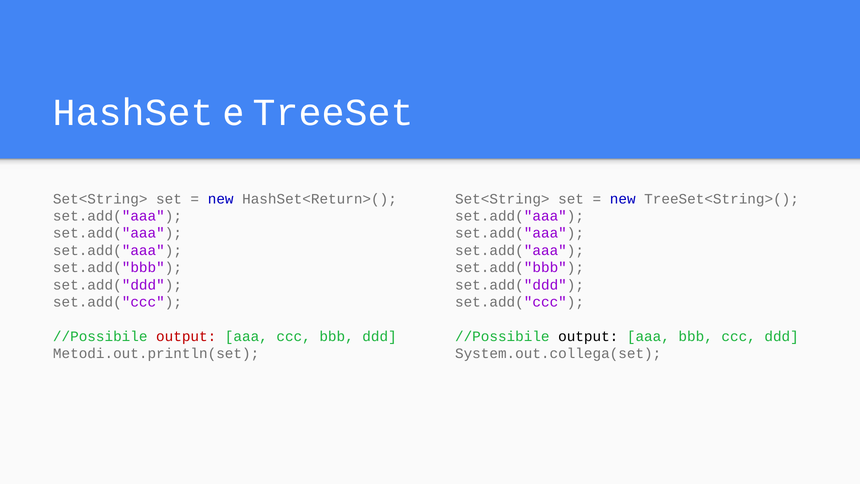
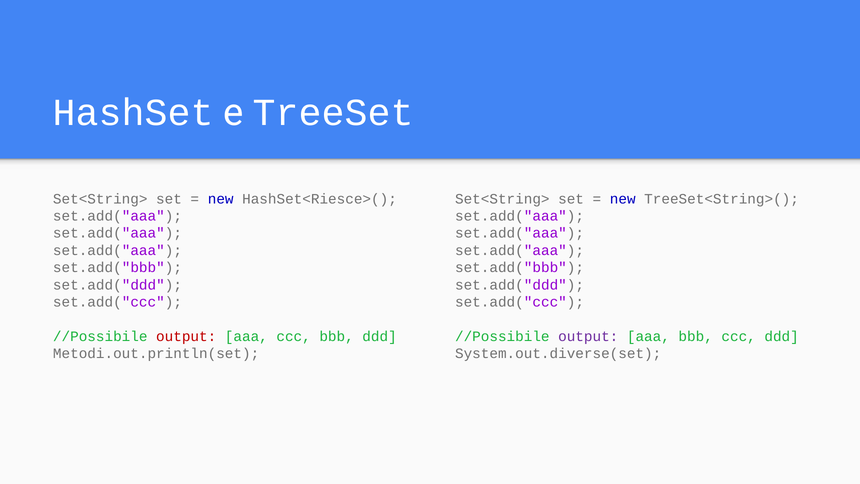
HashSet<Return>(: HashSet<Return>( -> HashSet<Riesce>(
output at (588, 336) colour: black -> purple
System.out.collega(set: System.out.collega(set -> System.out.diverse(set
